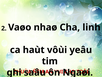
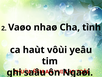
linh: linh -> tình
